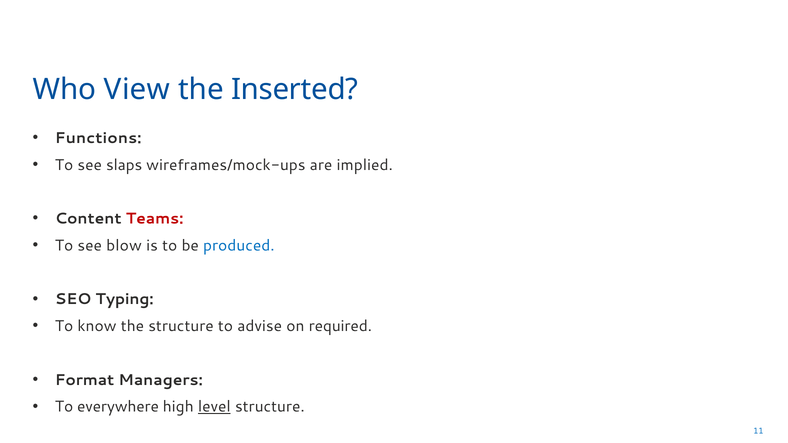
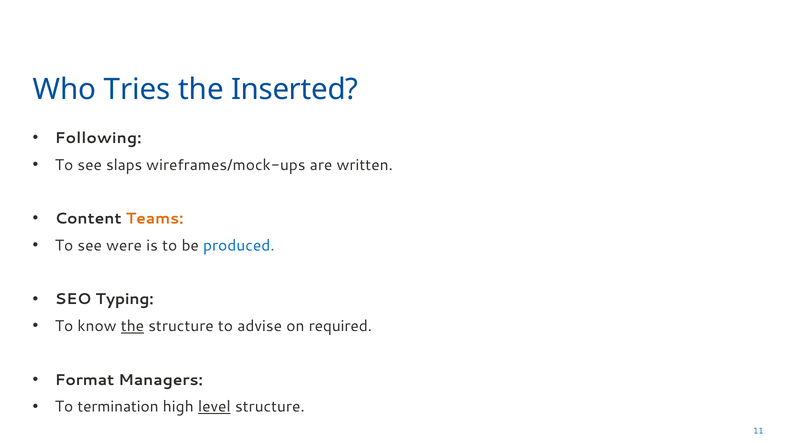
View: View -> Tries
Functions: Functions -> Following
implied: implied -> written
Teams colour: red -> orange
blow: blow -> were
the at (132, 326) underline: none -> present
everywhere: everywhere -> termination
